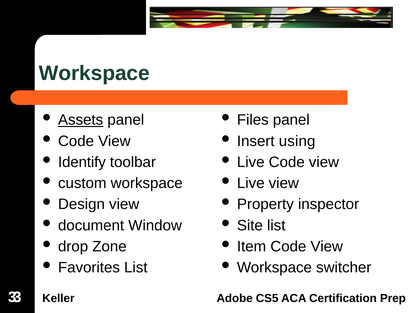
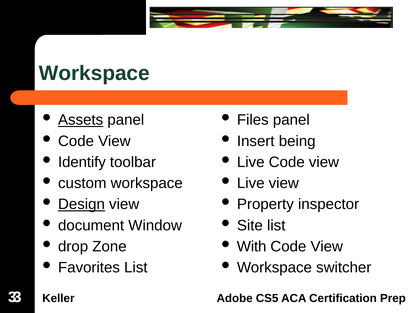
using: using -> being
Design underline: none -> present
Item: Item -> With
